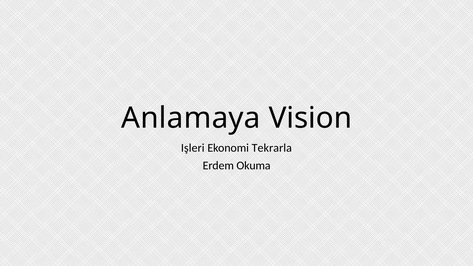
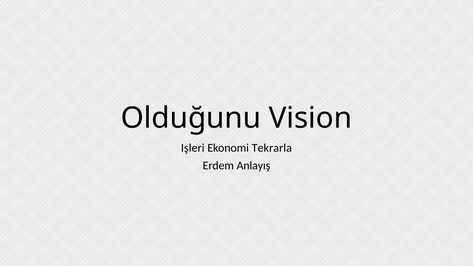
Anlamaya: Anlamaya -> Olduğunu
Okuma: Okuma -> Anlayış
